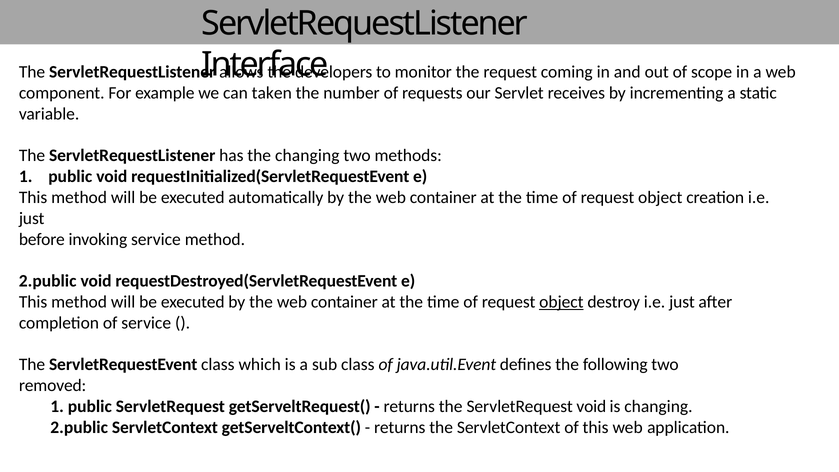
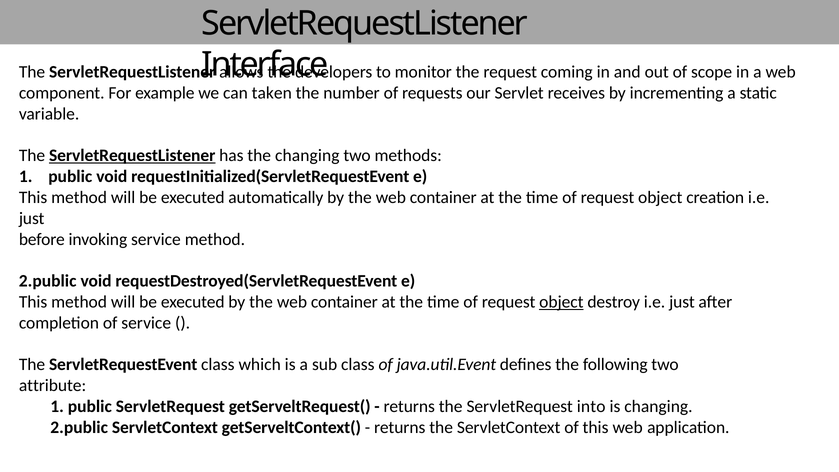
ServletRequestListener at (132, 155) underline: none -> present
removed: removed -> attribute
ServletRequest void: void -> into
